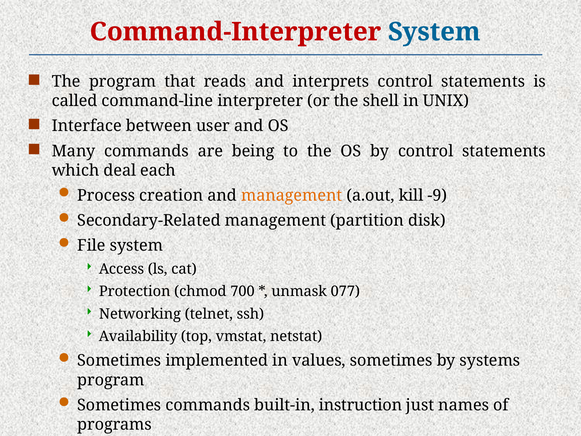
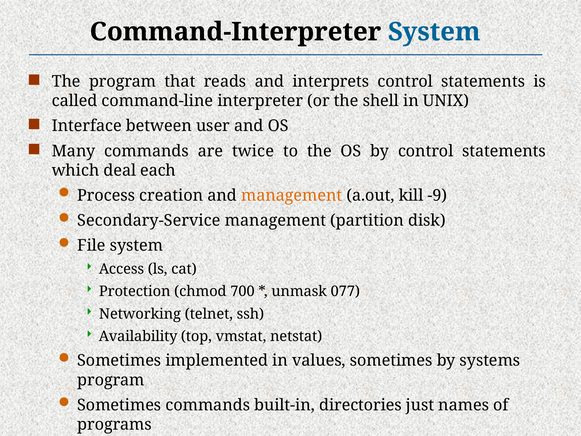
Command-Interpreter colour: red -> black
being: being -> twice
Secondary-Related: Secondary-Related -> Secondary-Service
instruction: instruction -> directories
